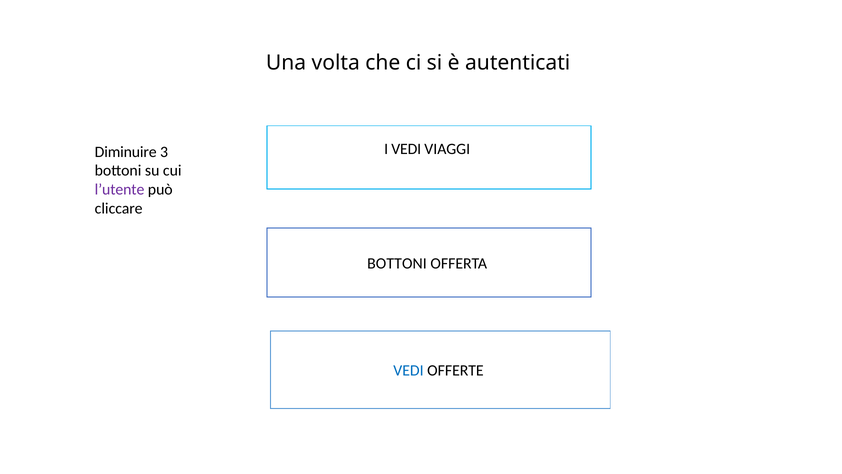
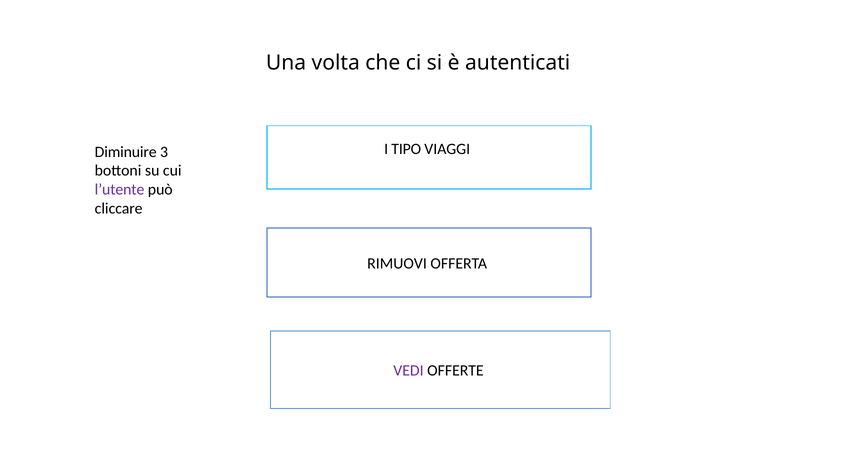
I VEDI: VEDI -> TIPO
BOTTONI at (397, 263): BOTTONI -> RIMUOVI
VEDI at (408, 370) colour: blue -> purple
